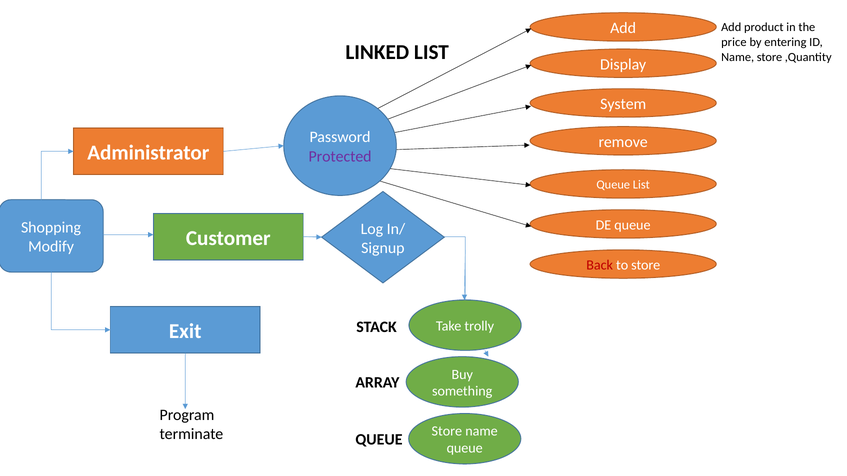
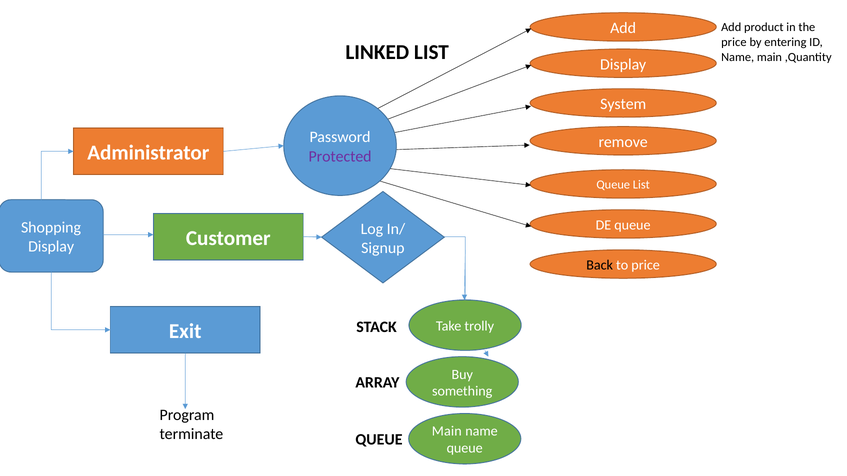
Name store: store -> main
Modify at (51, 247): Modify -> Display
Back colour: red -> black
to store: store -> price
Store at (447, 432): Store -> Main
